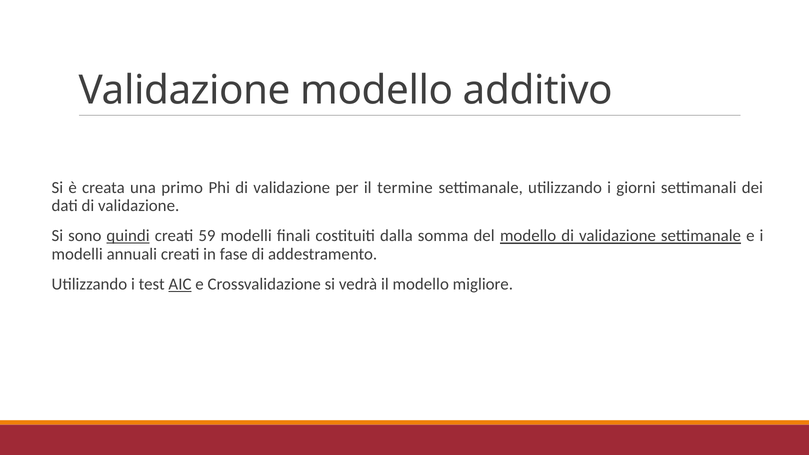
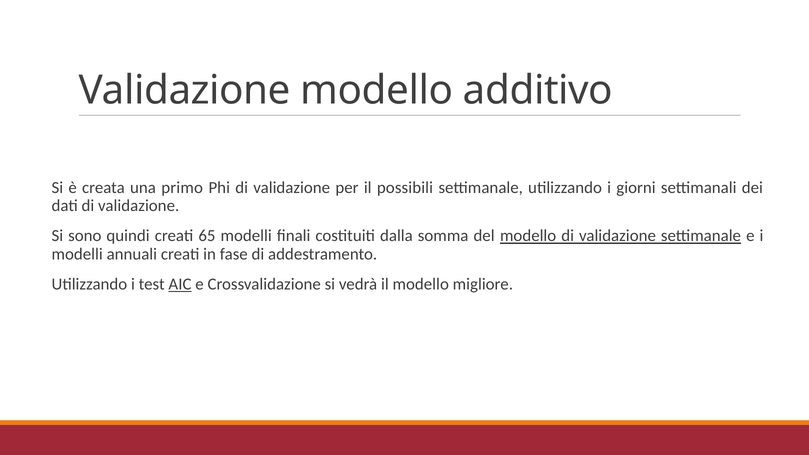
termine: termine -> possibili
quindi underline: present -> none
59: 59 -> 65
